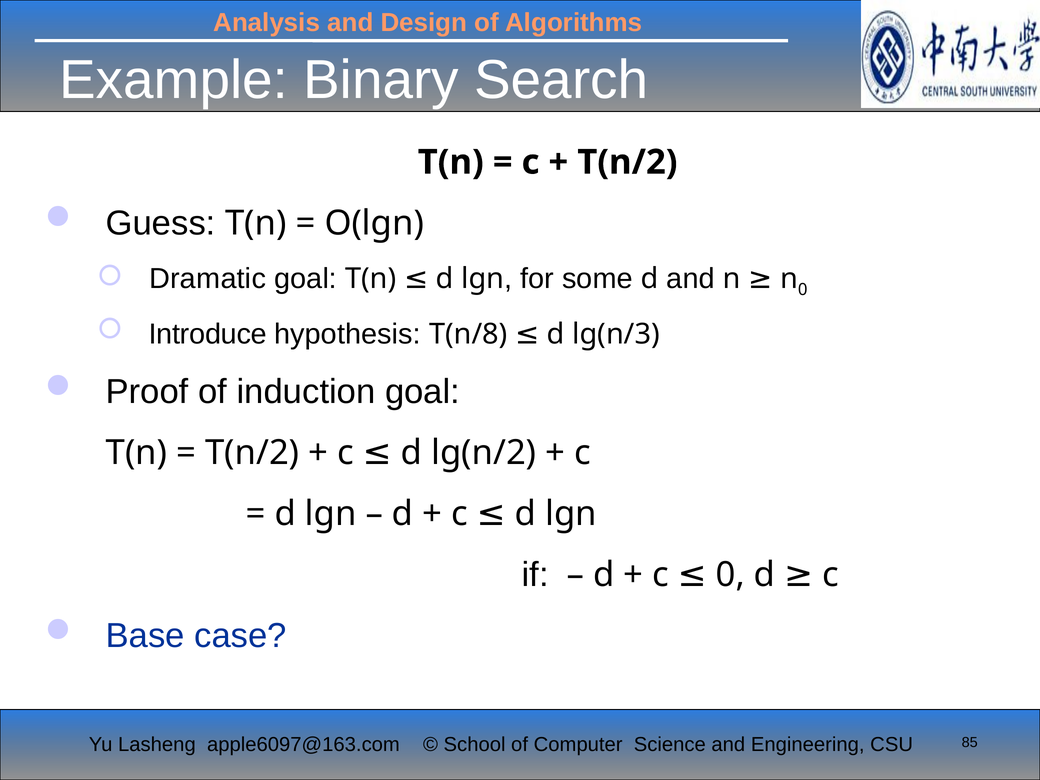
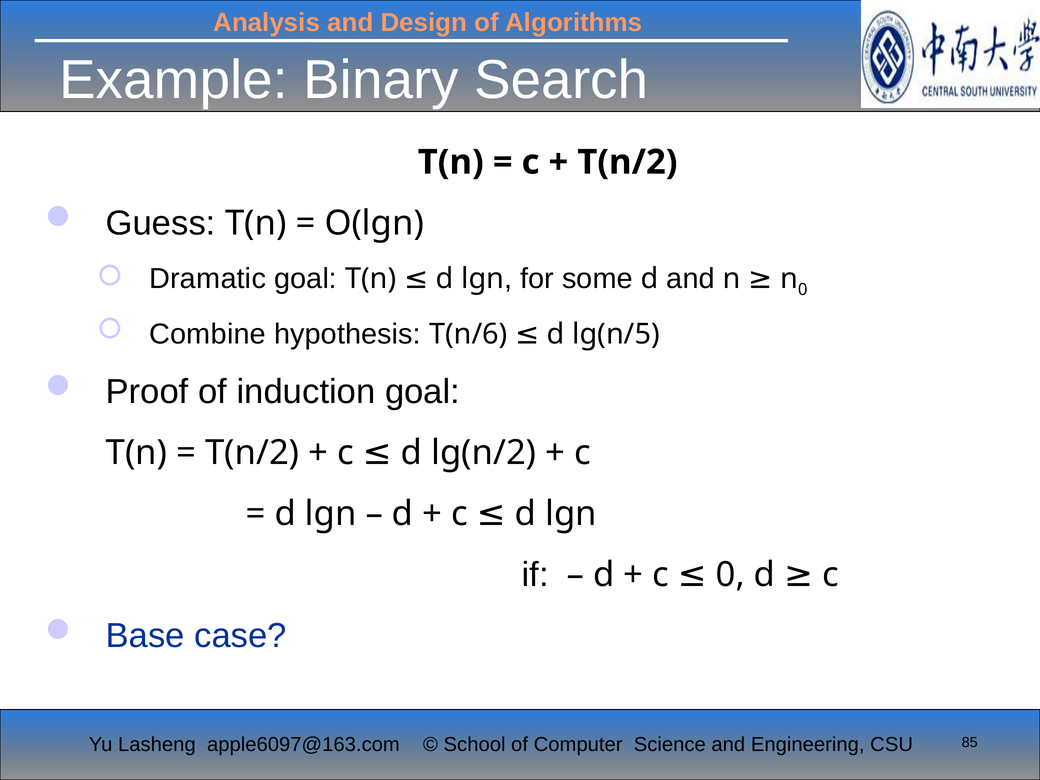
Introduce: Introduce -> Combine
T(n/8: T(n/8 -> T(n/6
lg(n/3: lg(n/3 -> lg(n/5
